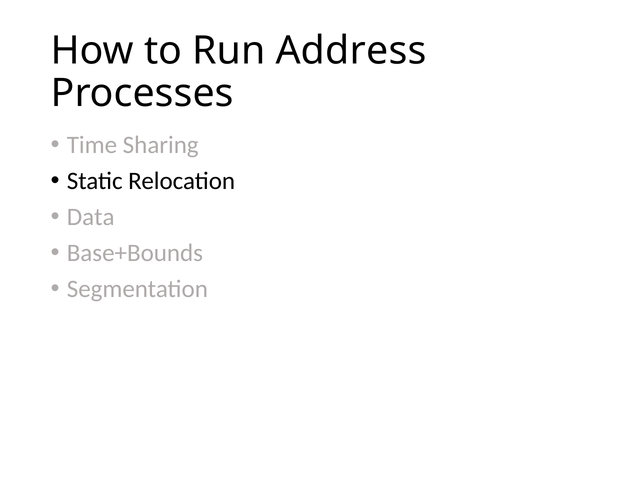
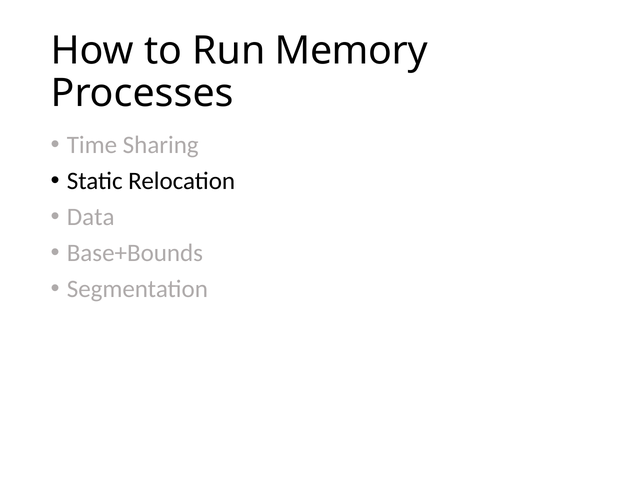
Address: Address -> Memory
